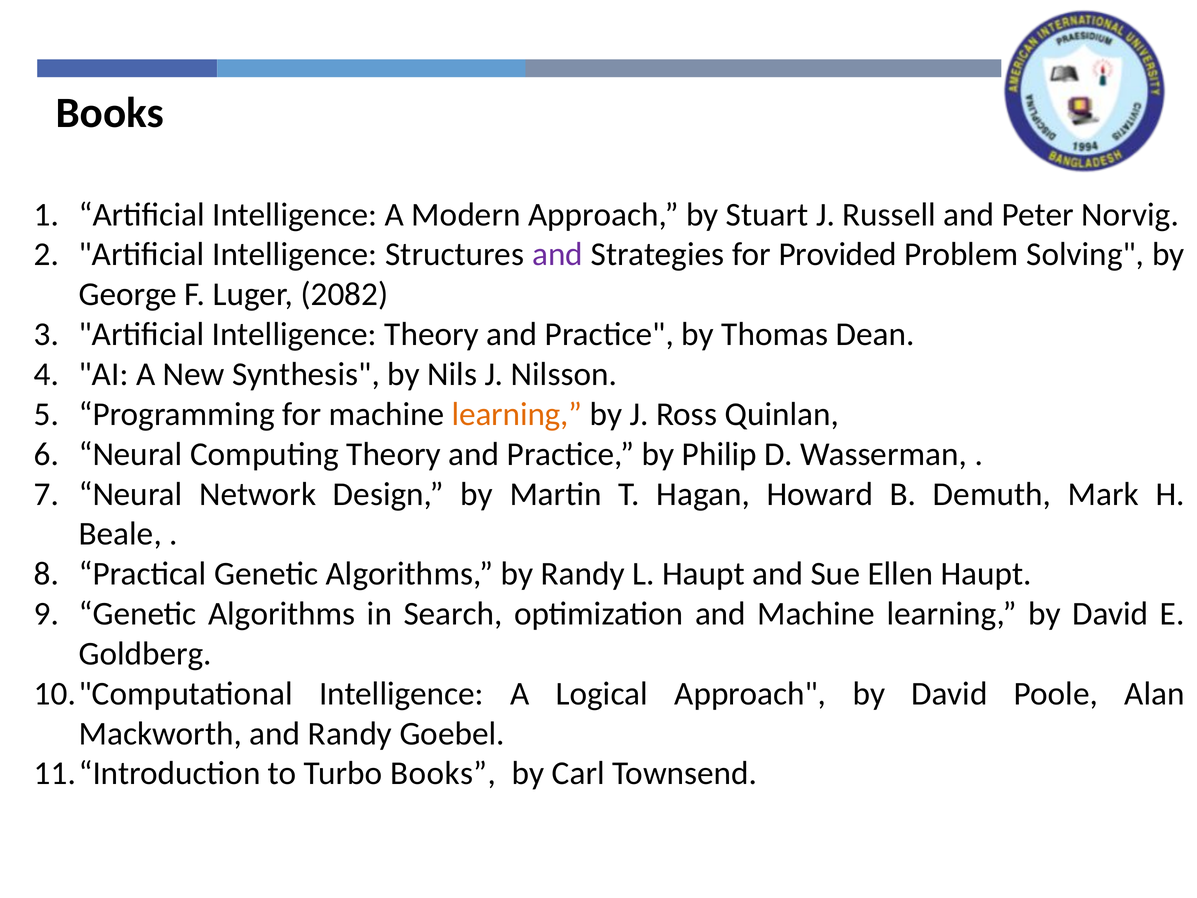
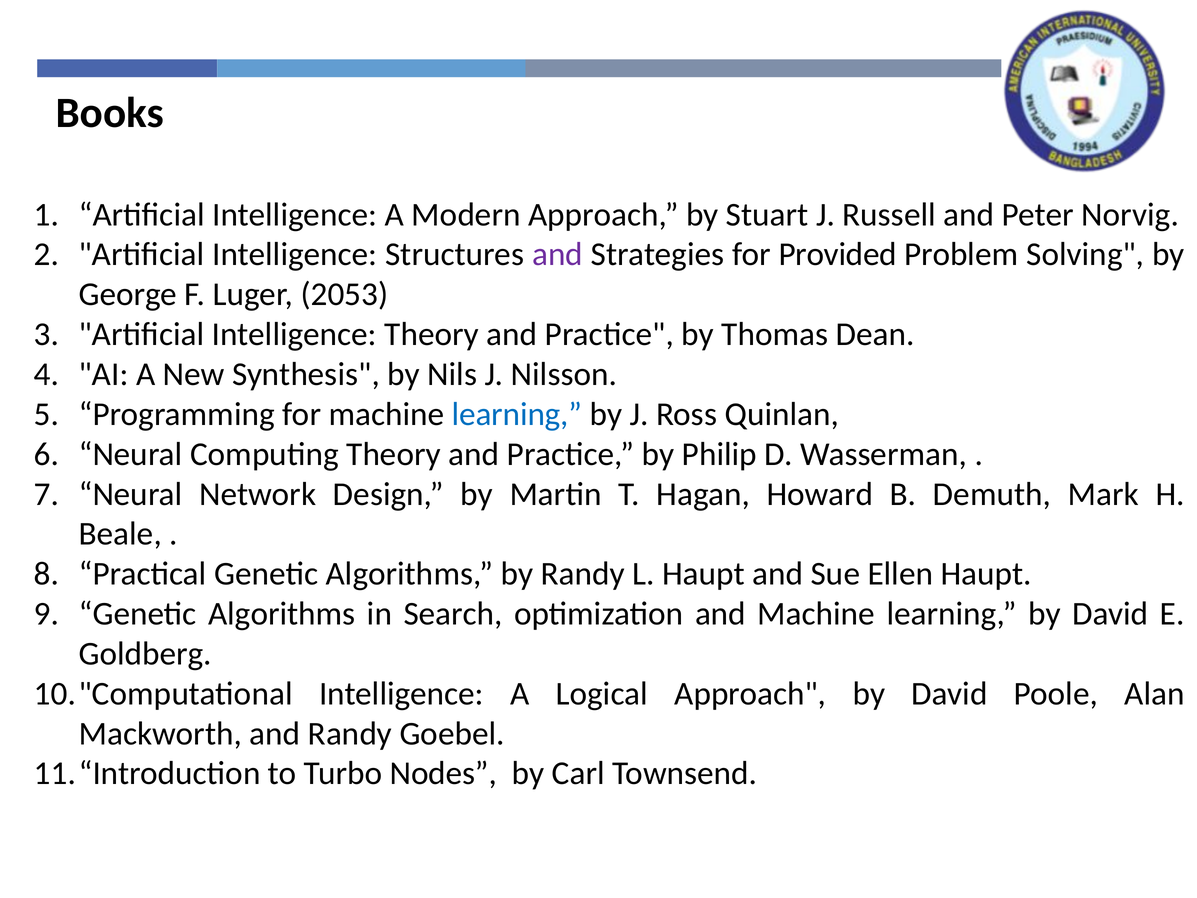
2082: 2082 -> 2053
learning at (517, 414) colour: orange -> blue
Turbo Books: Books -> Nodes
